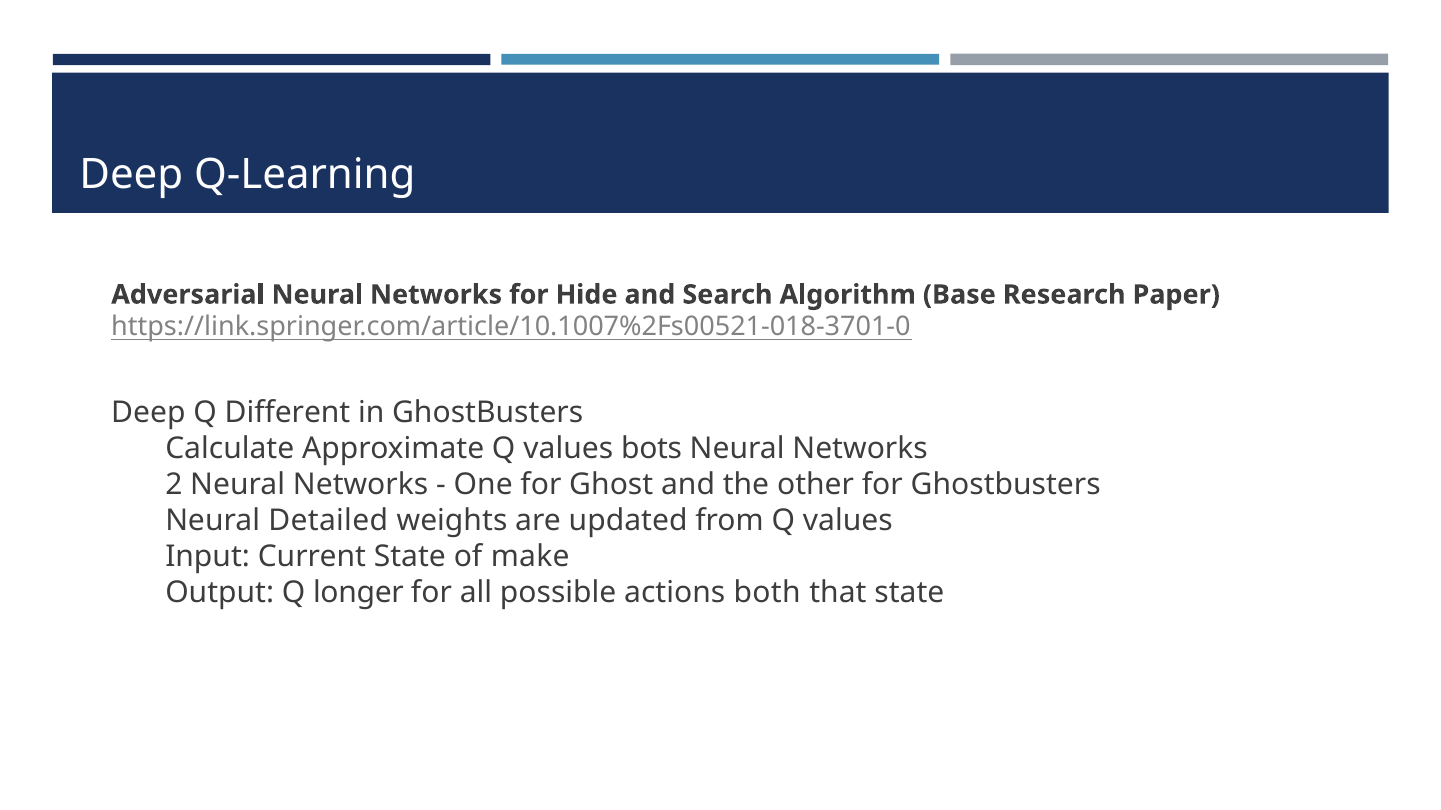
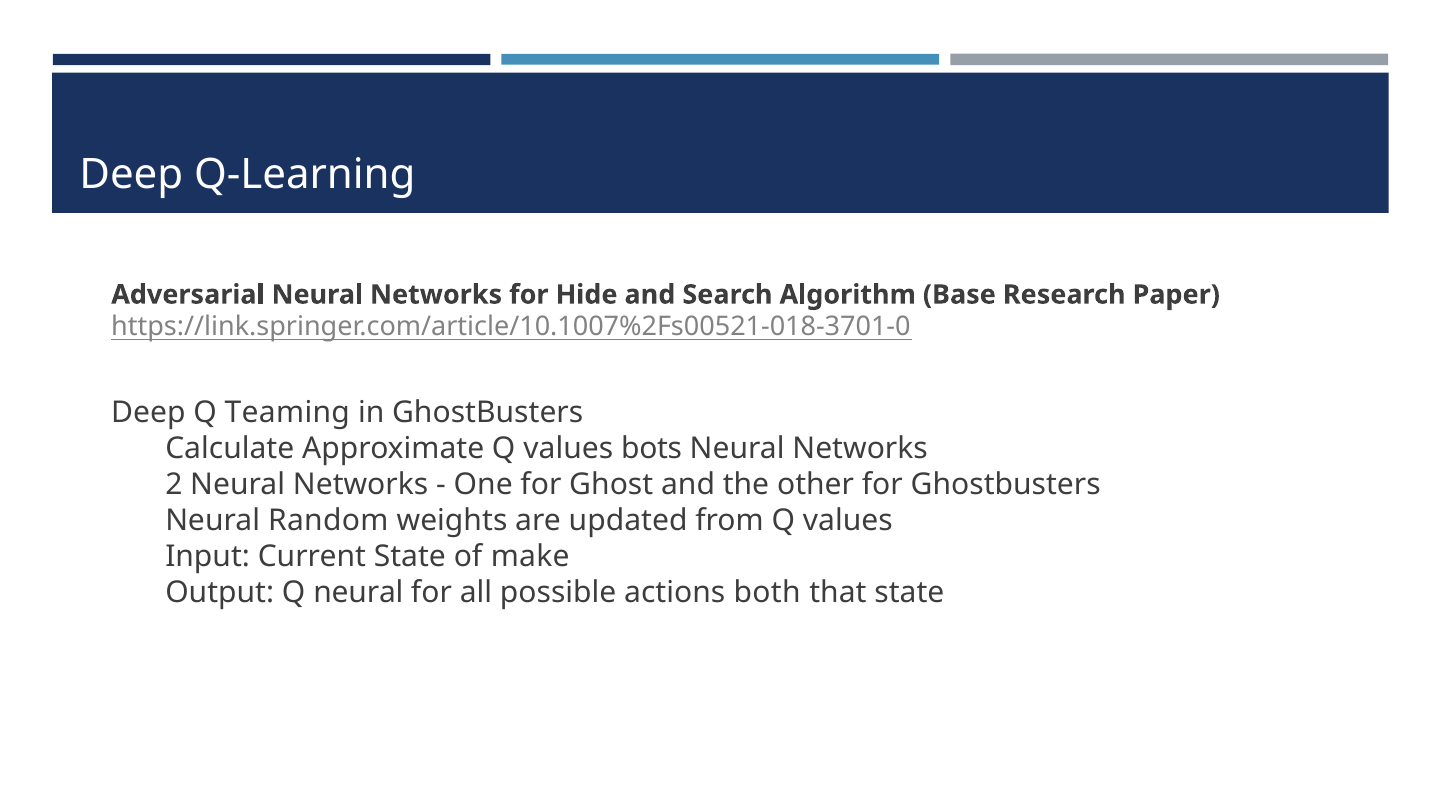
Different: Different -> Teaming
Detailed: Detailed -> Random
Q longer: longer -> neural
